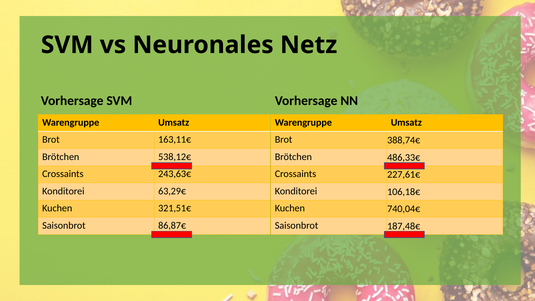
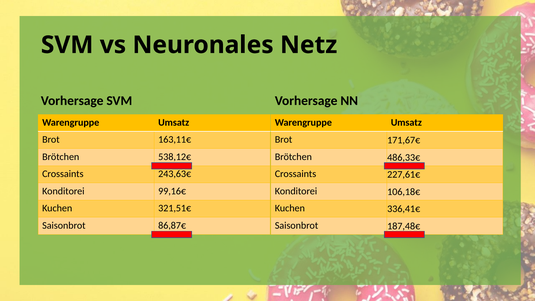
388,74€: 388,74€ -> 171,67€
63,29€: 63,29€ -> 99,16€
740,04€: 740,04€ -> 336,41€
